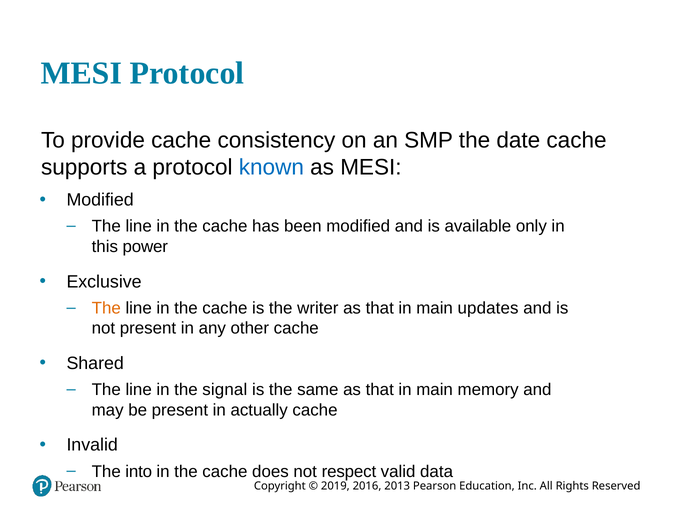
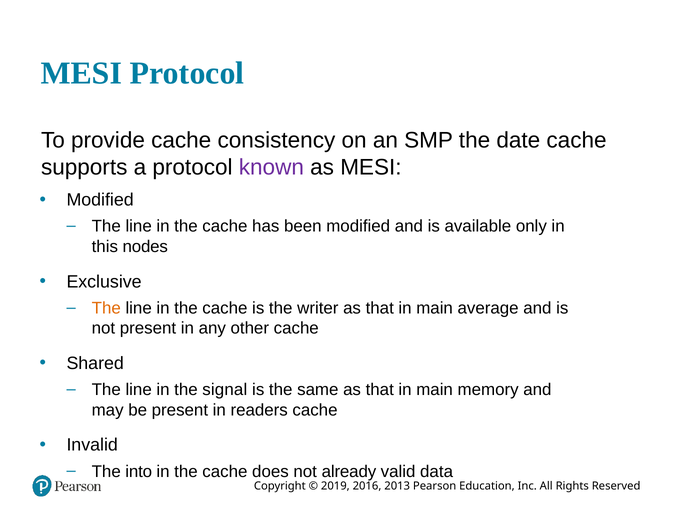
known colour: blue -> purple
power: power -> nodes
updates: updates -> average
actually: actually -> readers
respect: respect -> already
